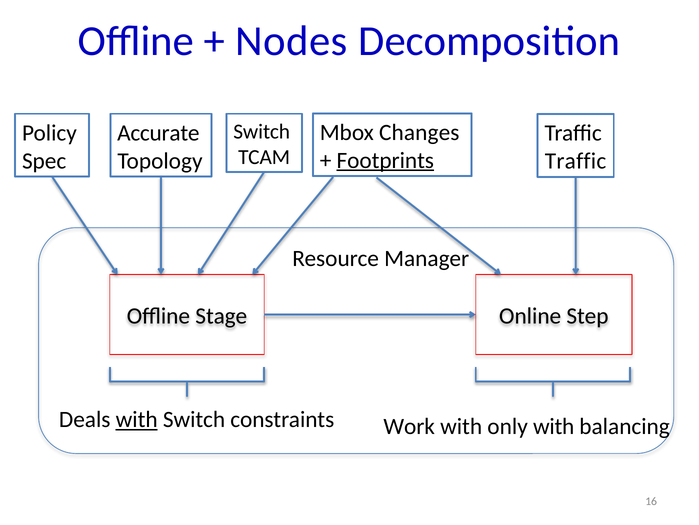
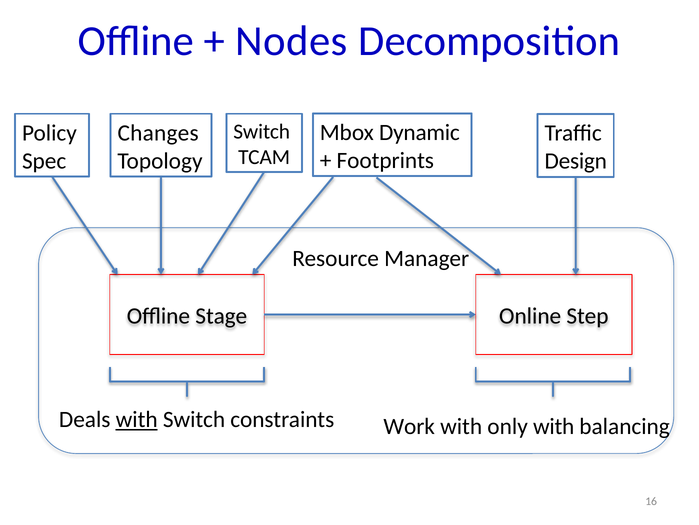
Changes: Changes -> Dynamic
Accurate: Accurate -> Changes
Footprints underline: present -> none
Traffic at (576, 161): Traffic -> Design
